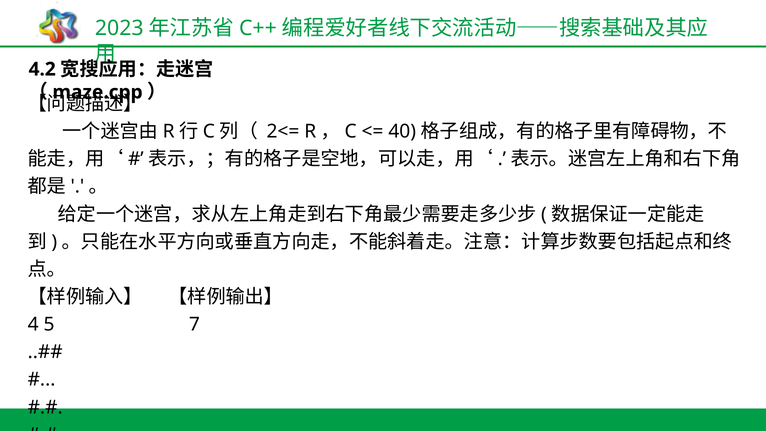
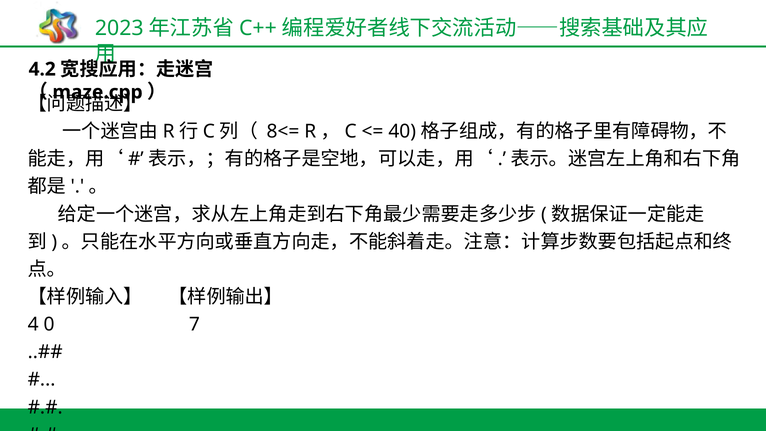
2<=: 2<= -> 8<=
5: 5 -> 0
